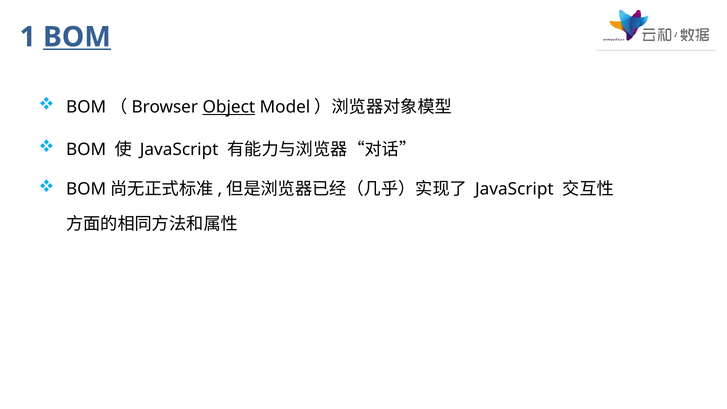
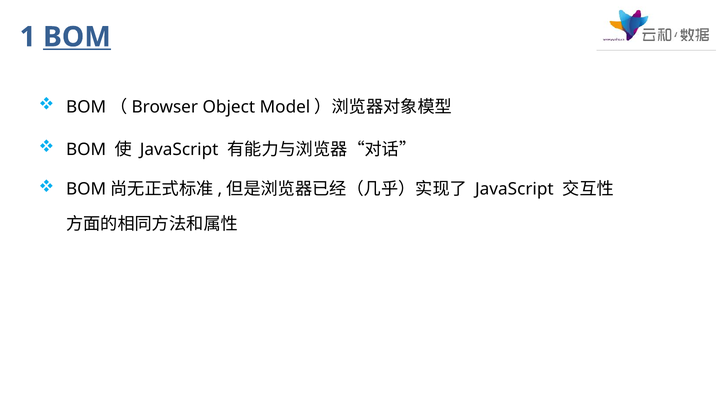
Object underline: present -> none
